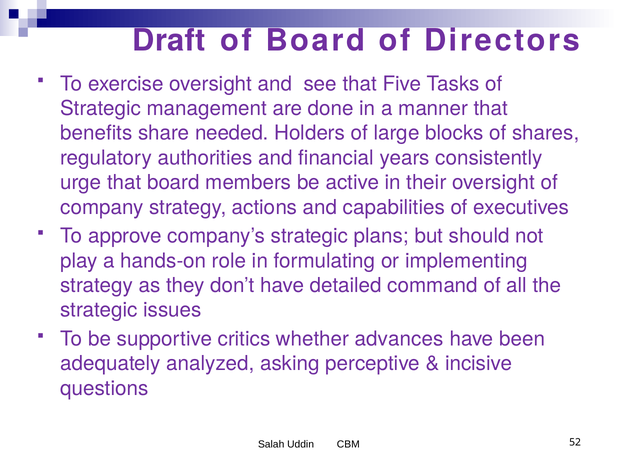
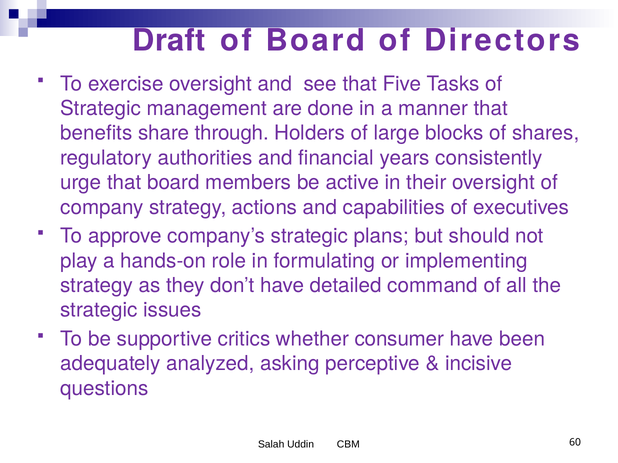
needed: needed -> through
advances: advances -> consumer
52: 52 -> 60
